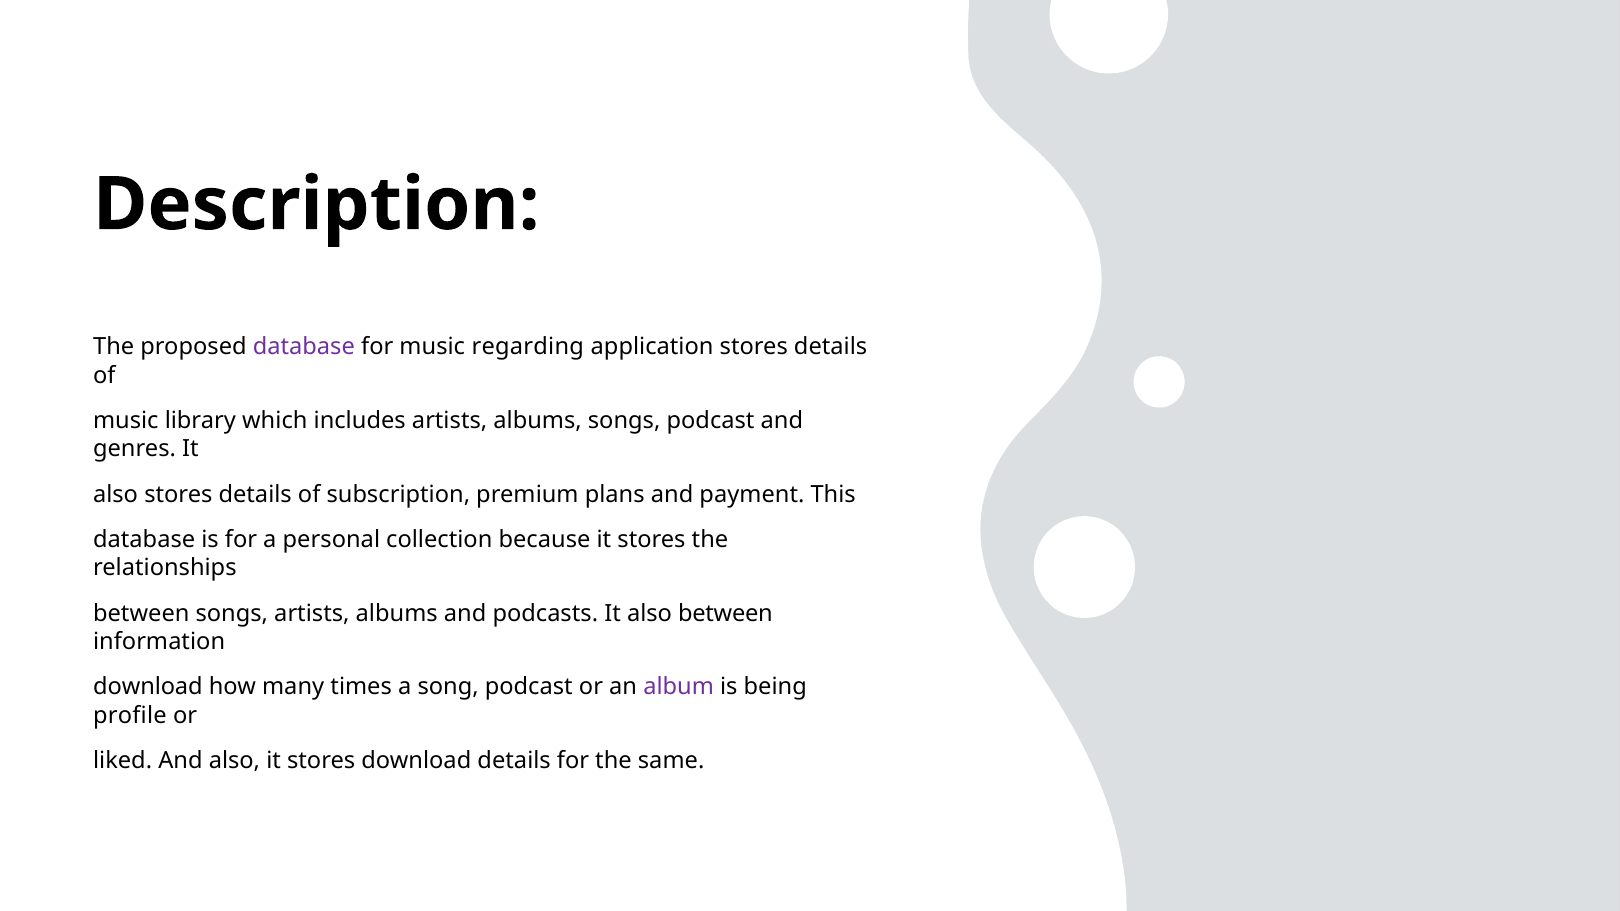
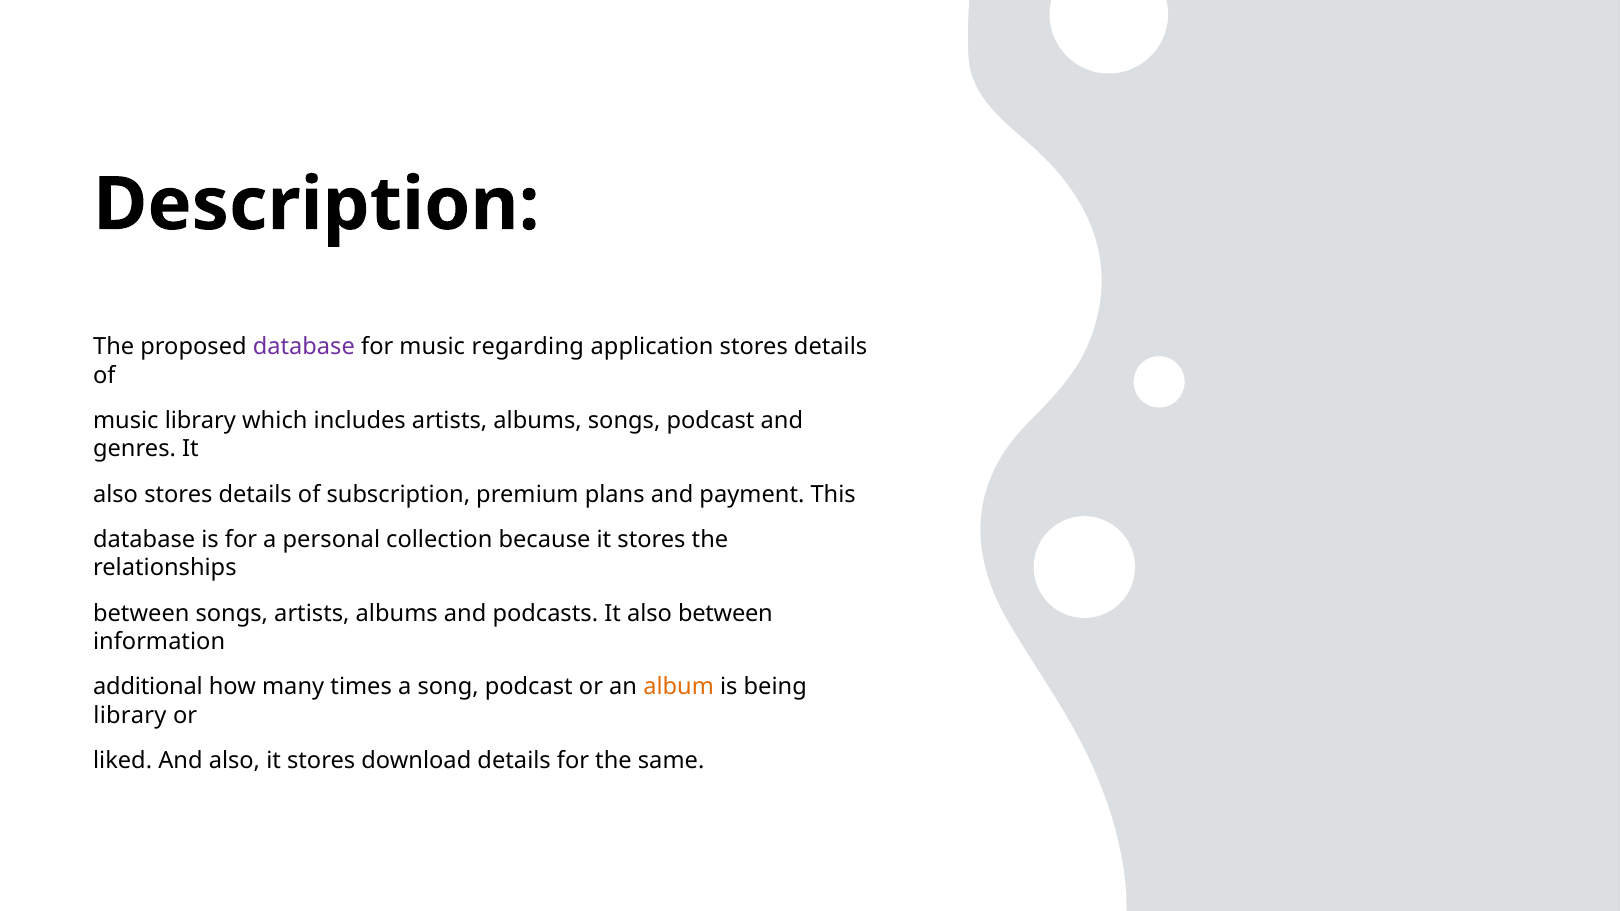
download at (148, 687): download -> additional
album colour: purple -> orange
profile at (130, 716): profile -> library
